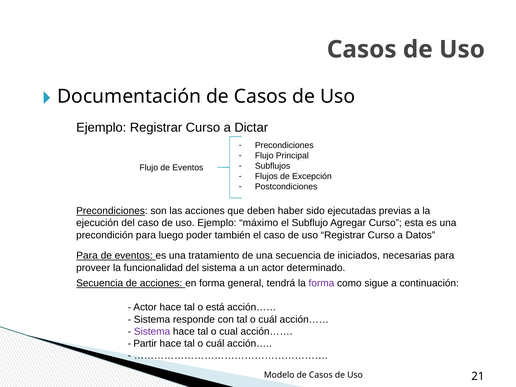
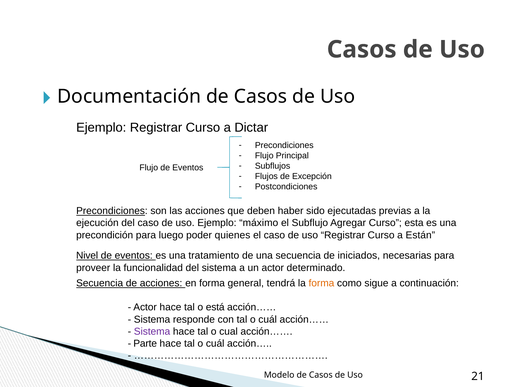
también: también -> quienes
Datos: Datos -> Están
Para at (87, 256): Para -> Nivel
forma at (321, 283) colour: purple -> orange
Partir: Partir -> Parte
